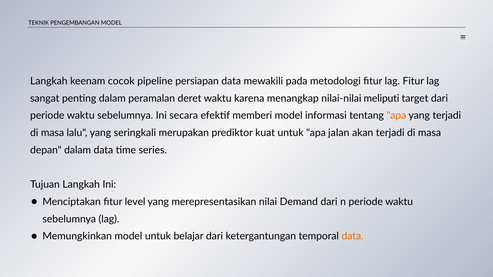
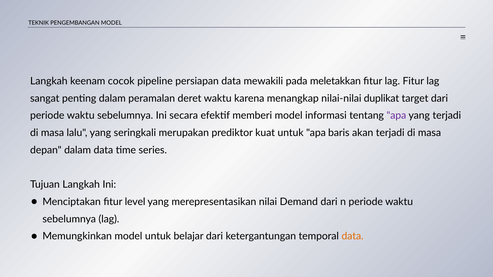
metodologi: metodologi -> meletakkan
meliputi: meliputi -> duplikat
apa at (396, 116) colour: orange -> purple
jalan: jalan -> baris
